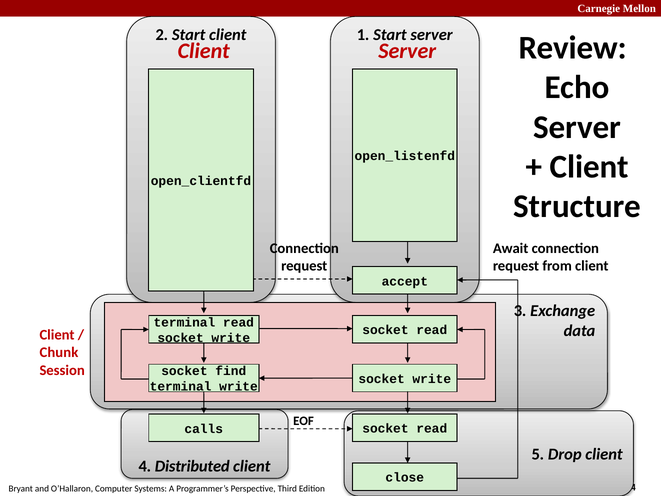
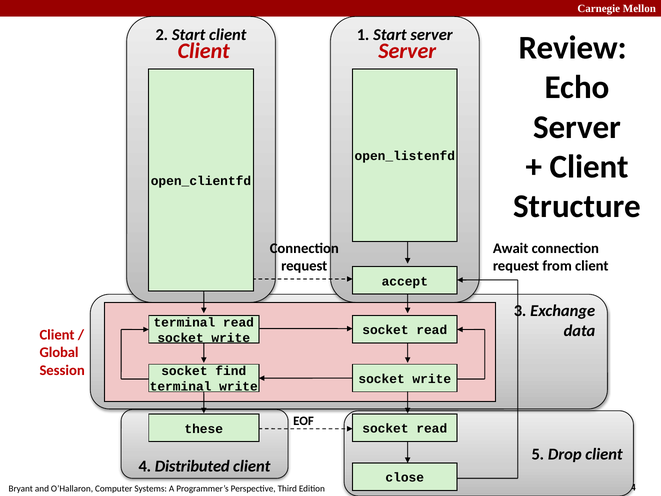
Chunk: Chunk -> Global
calls: calls -> these
